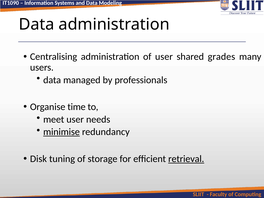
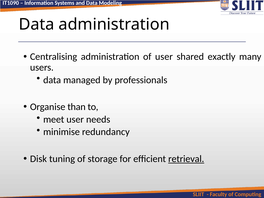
grades: grades -> exactly
time: time -> than
minimise underline: present -> none
